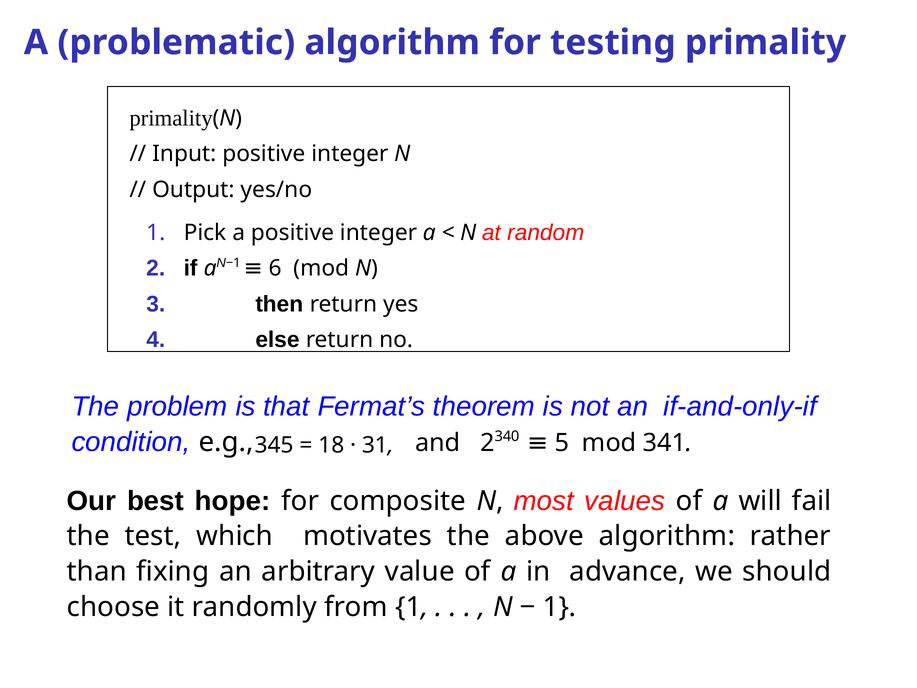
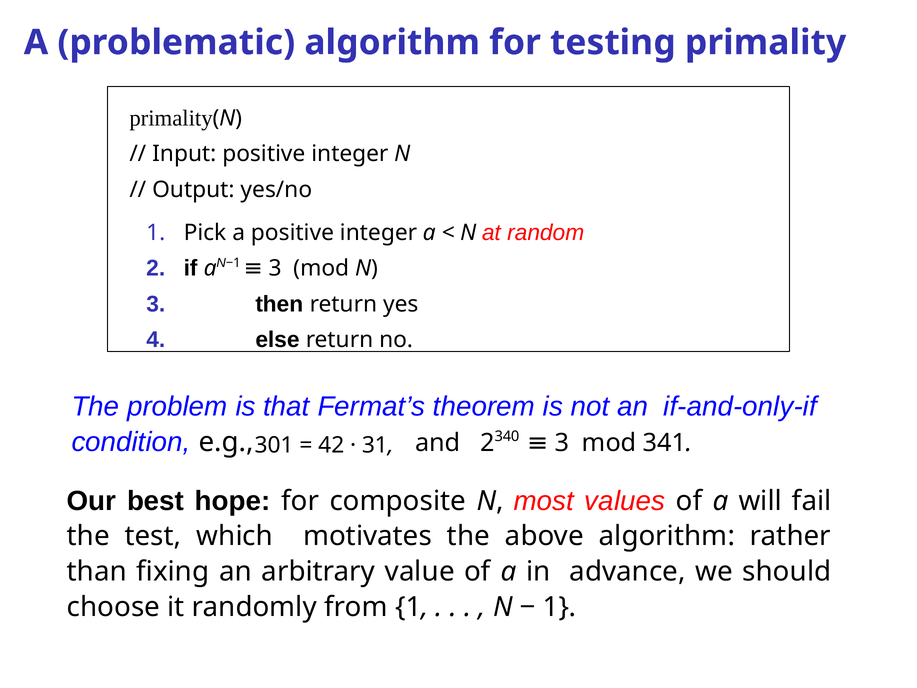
6 at (275, 269): 6 -> 3
345: 345 -> 301
18: 18 -> 42
5 at (562, 443): 5 -> 3
